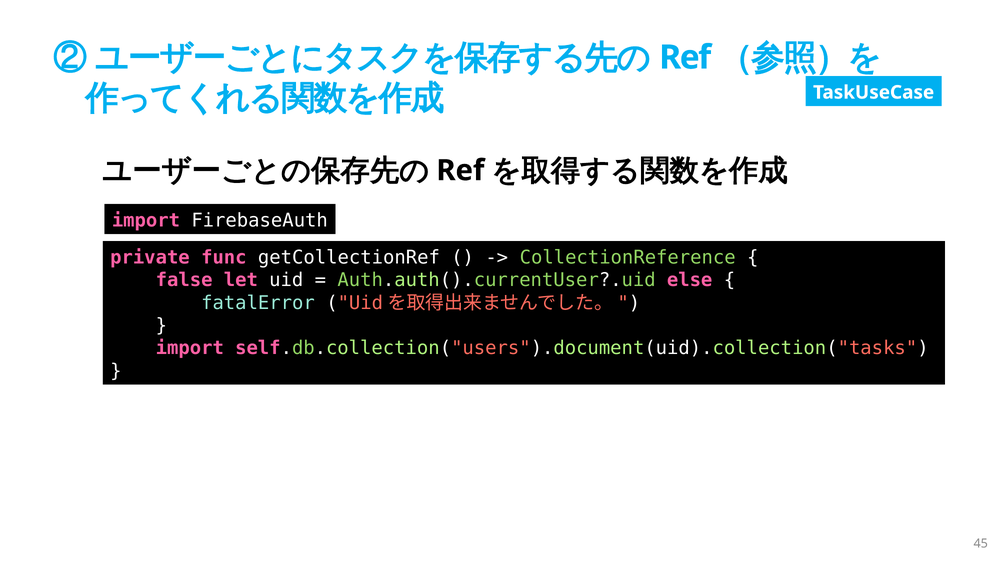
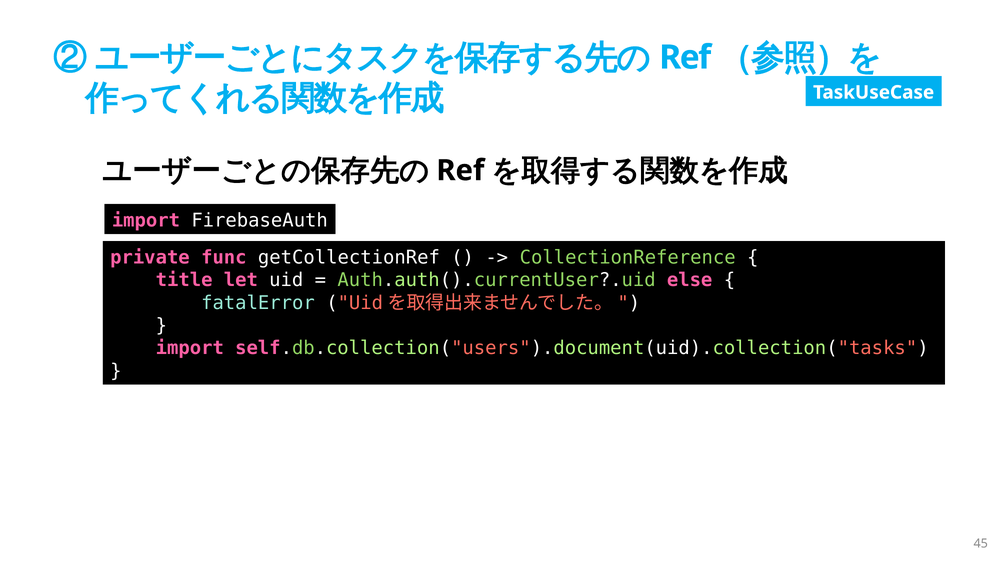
false: false -> title
